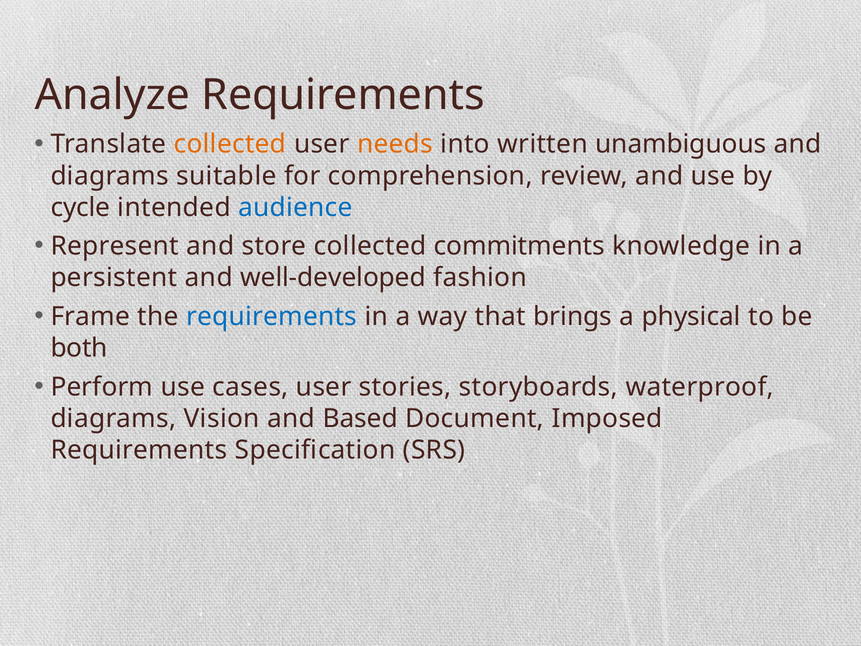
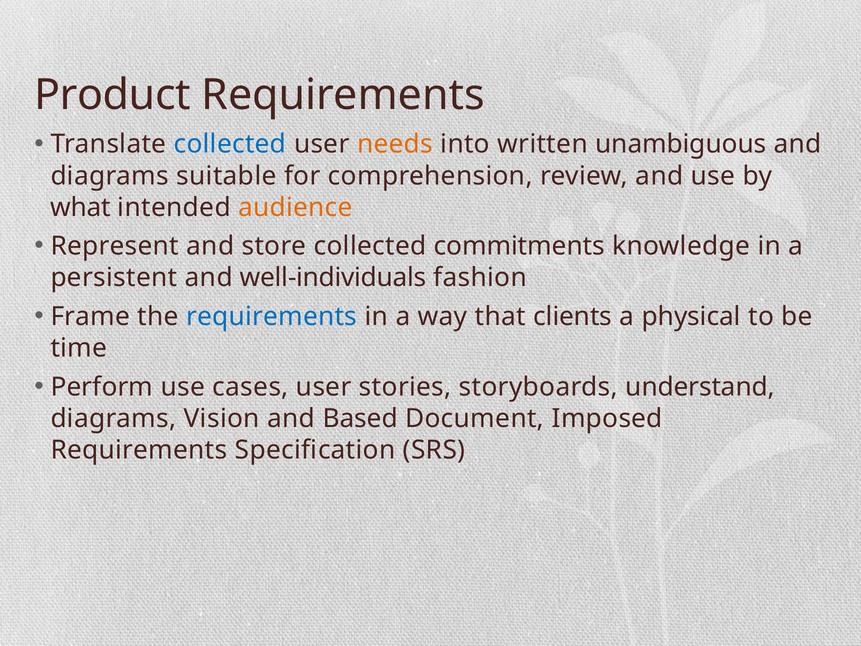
Analyze: Analyze -> Product
collected at (230, 144) colour: orange -> blue
cycle: cycle -> what
audience colour: blue -> orange
well-developed: well-developed -> well-individuals
brings: brings -> clients
both: both -> time
waterproof: waterproof -> understand
